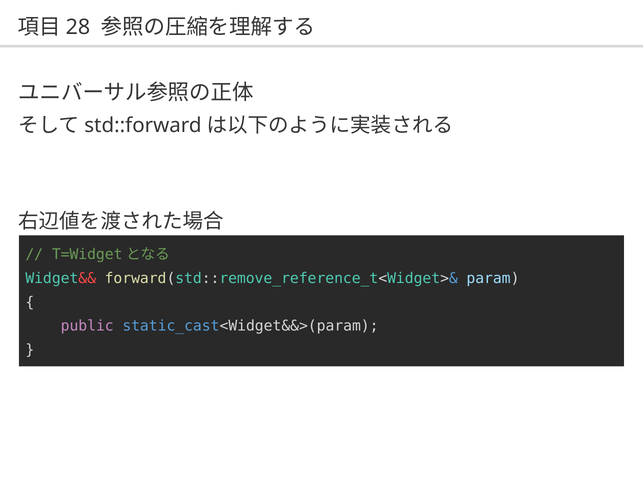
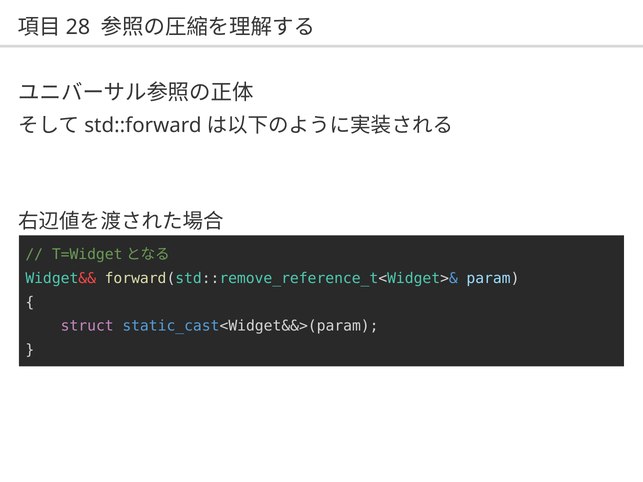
public: public -> struct
